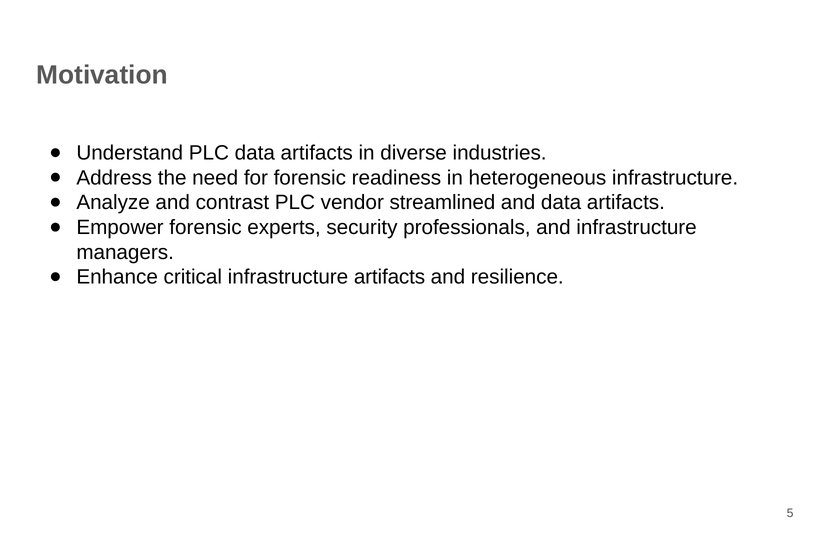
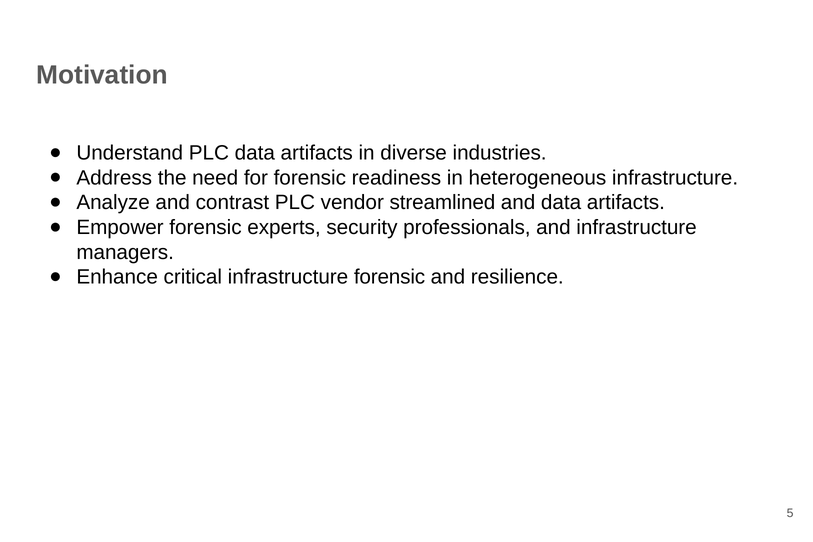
infrastructure artifacts: artifacts -> forensic
